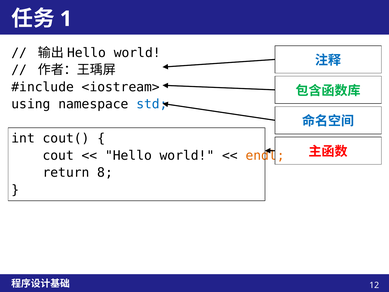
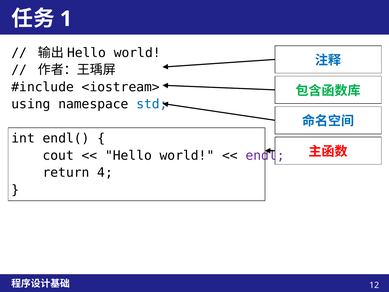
cout(: cout( -> endl(
endl colour: orange -> purple
8: 8 -> 4
